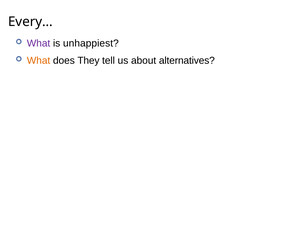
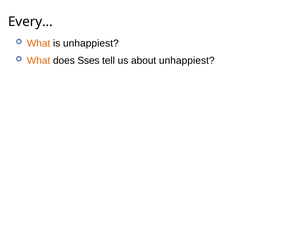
What at (39, 43) colour: purple -> orange
They: They -> Sses
about alternatives: alternatives -> unhappiest
